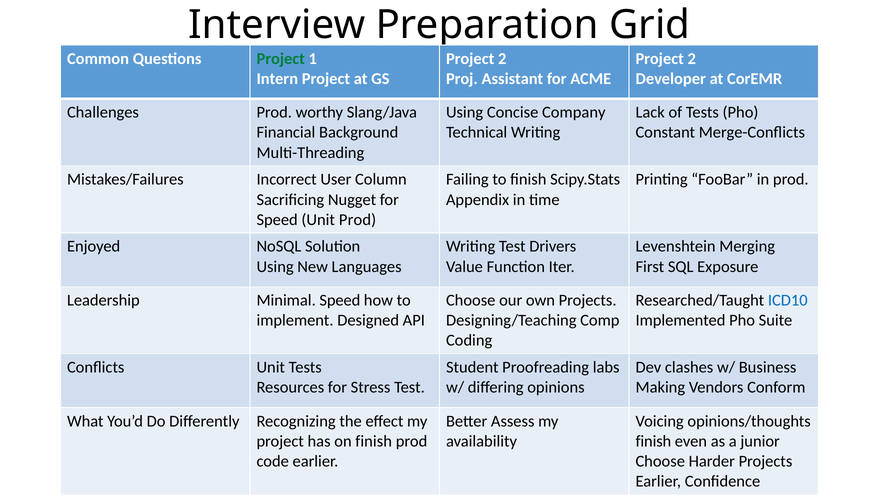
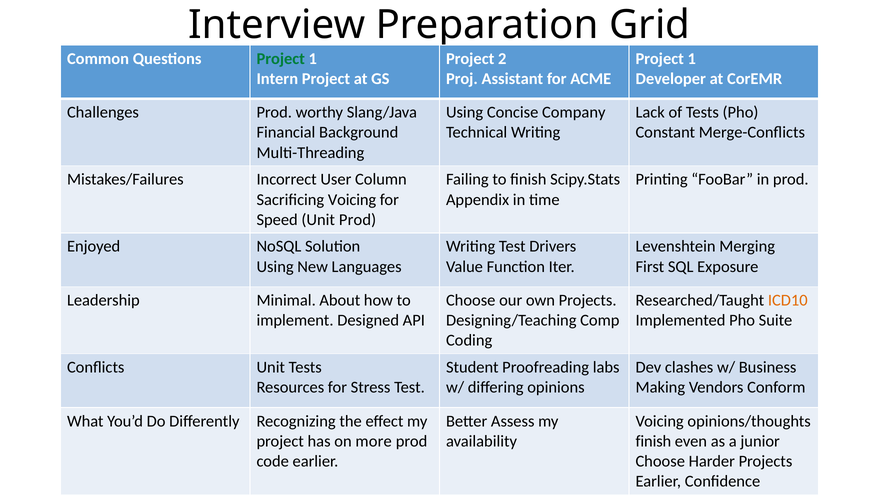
2 at (692, 59): 2 -> 1
Sacrificing Nugget: Nugget -> Voicing
Minimal Speed: Speed -> About
ICD10 colour: blue -> orange
on finish: finish -> more
